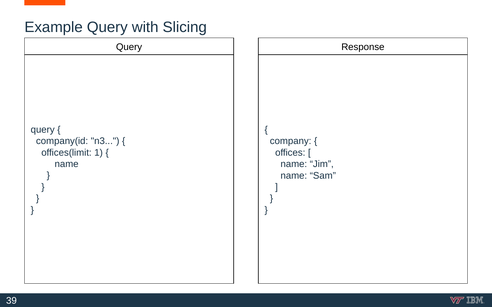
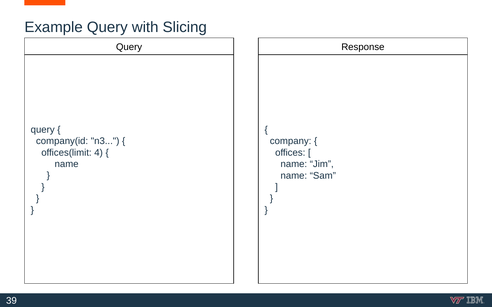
1: 1 -> 4
